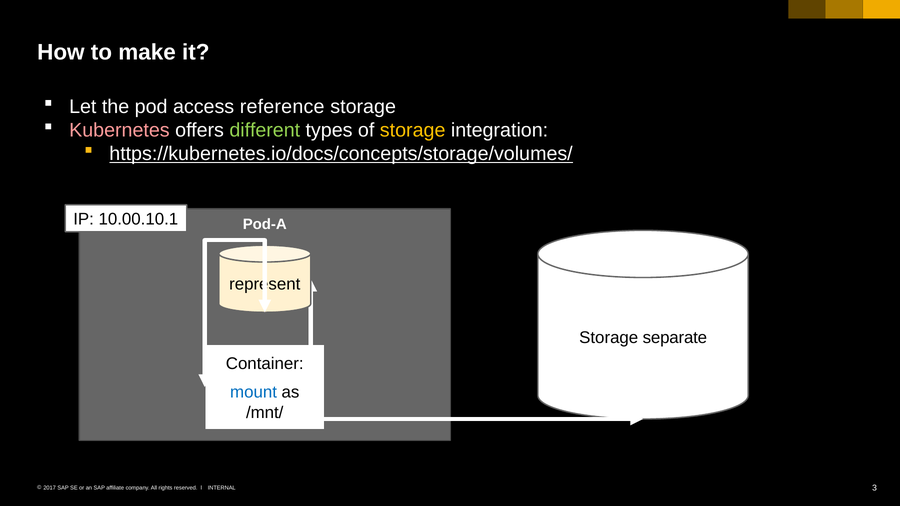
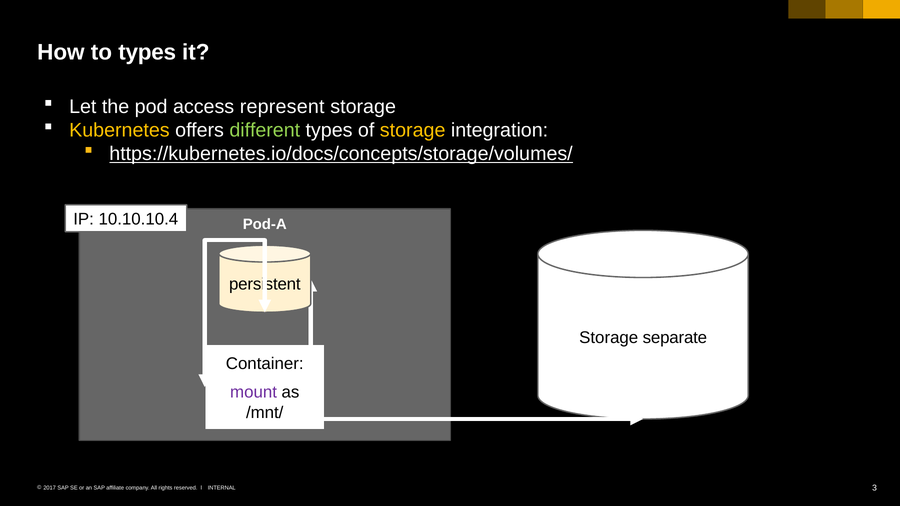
to make: make -> types
reference: reference -> represent
Kubernetes colour: pink -> yellow
10.00.10.1: 10.00.10.1 -> 10.10.10.4
represent: represent -> persistent
mount colour: blue -> purple
